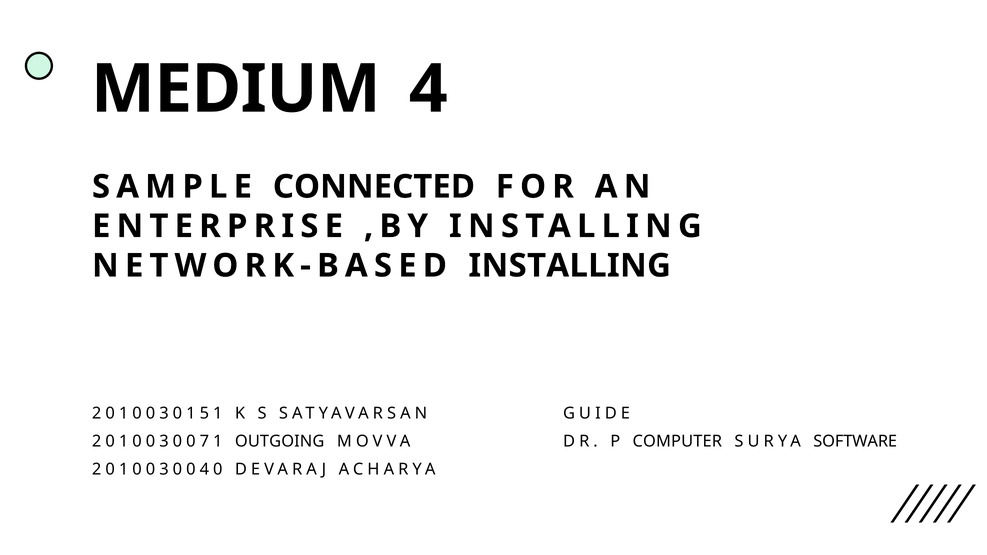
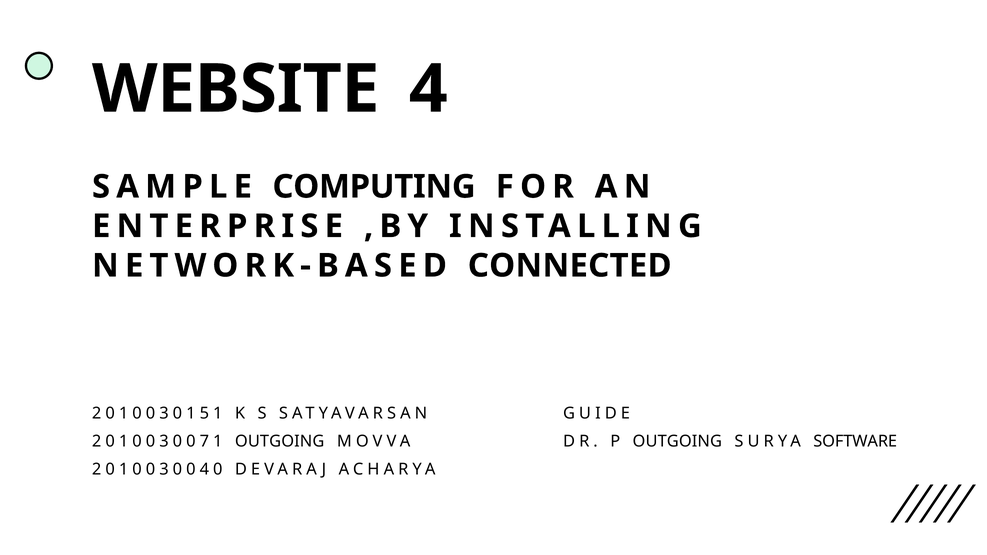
MEDIUM: MEDIUM -> WEBSITE
CONNECTED: CONNECTED -> COMPUTING
NETWORK-BASED INSTALLING: INSTALLING -> CONNECTED
P COMPUTER: COMPUTER -> OUTGOING
